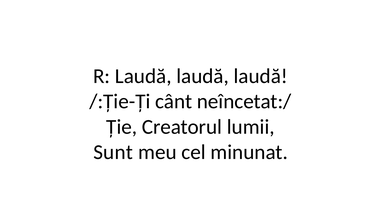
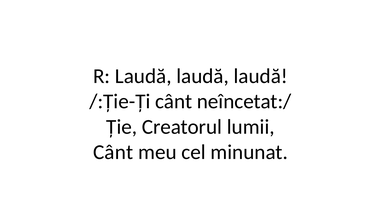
Sunt at (113, 152): Sunt -> Cânt
